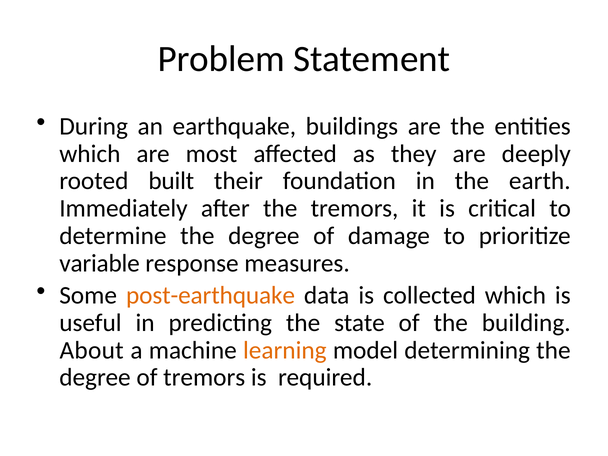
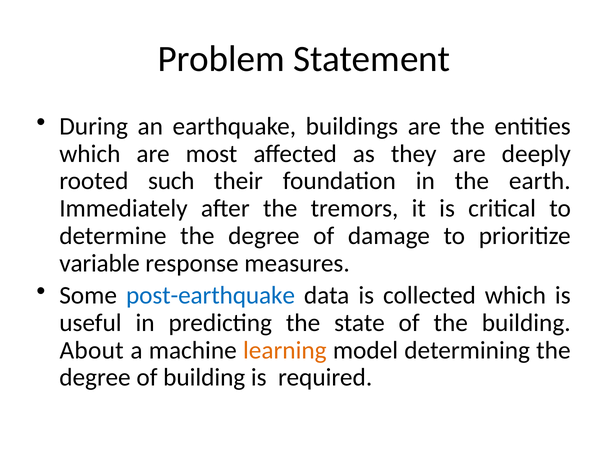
built: built -> such
post-earthquake colour: orange -> blue
of tremors: tremors -> building
